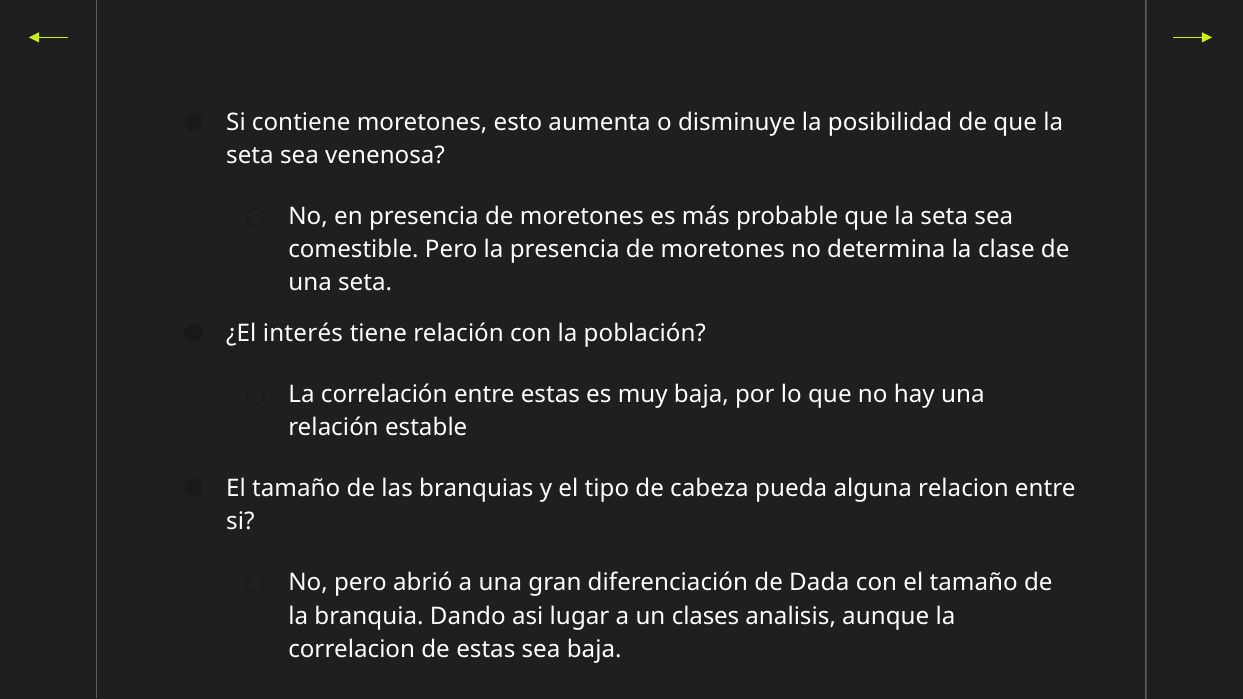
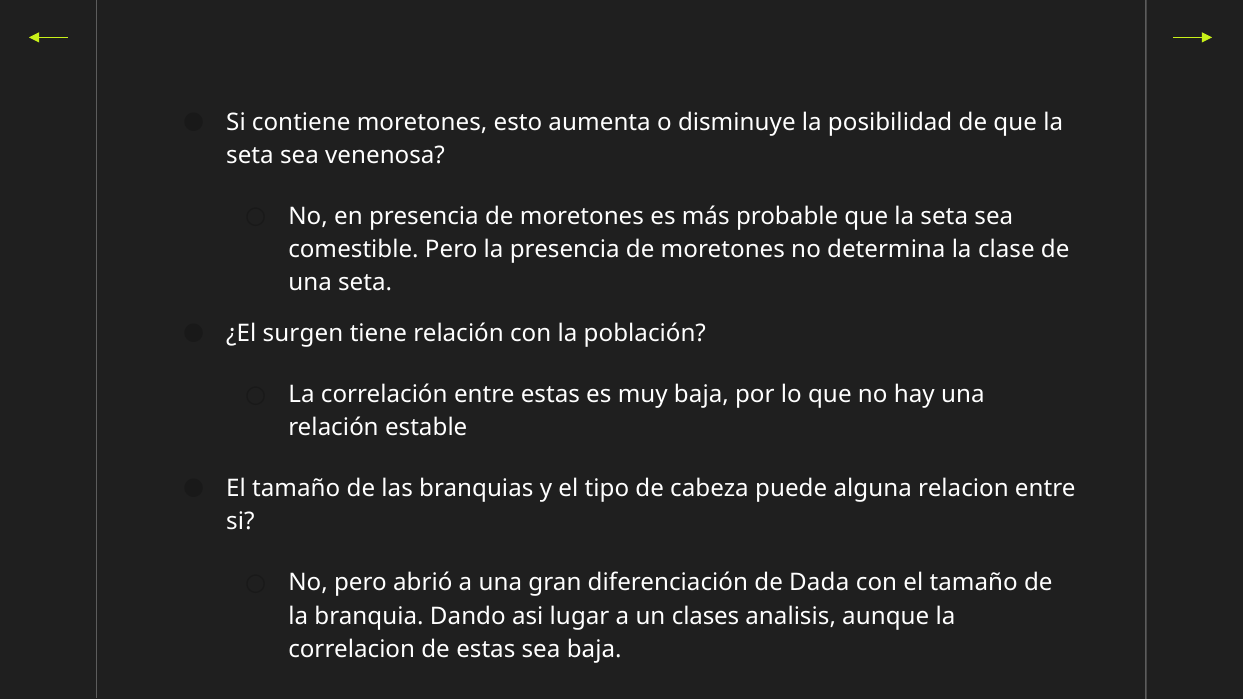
interés: interés -> surgen
pueda: pueda -> puede
